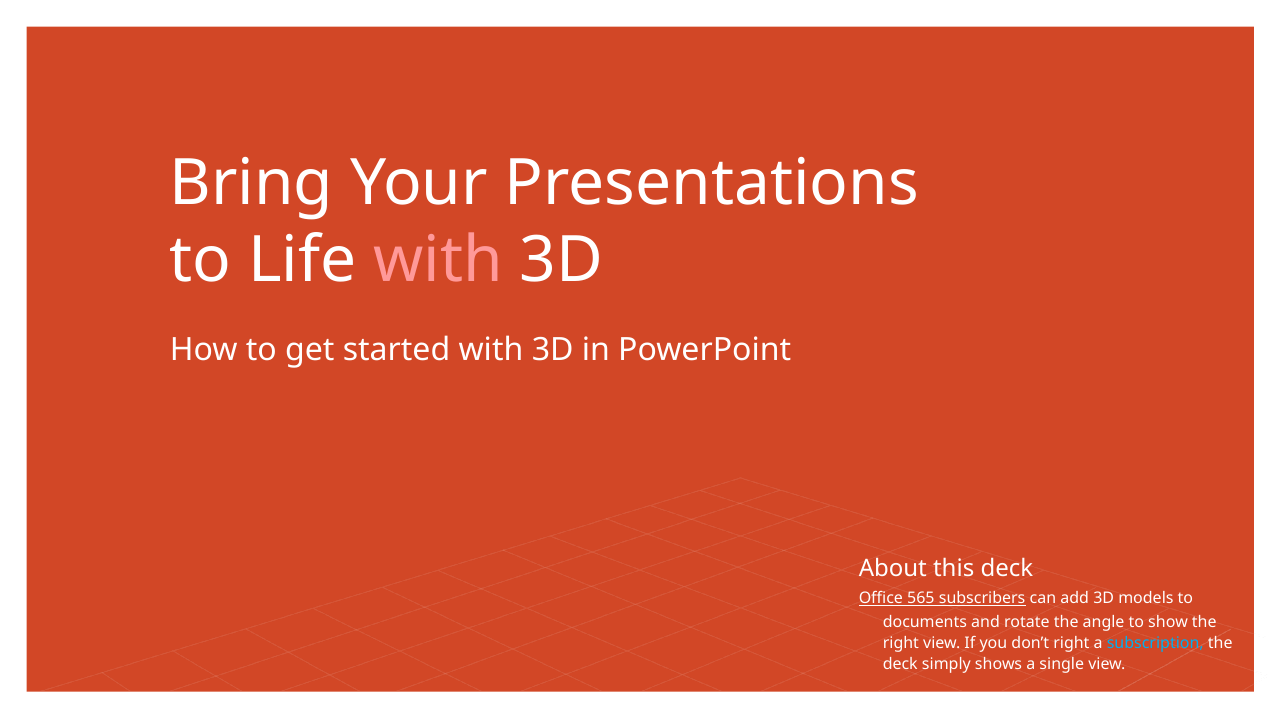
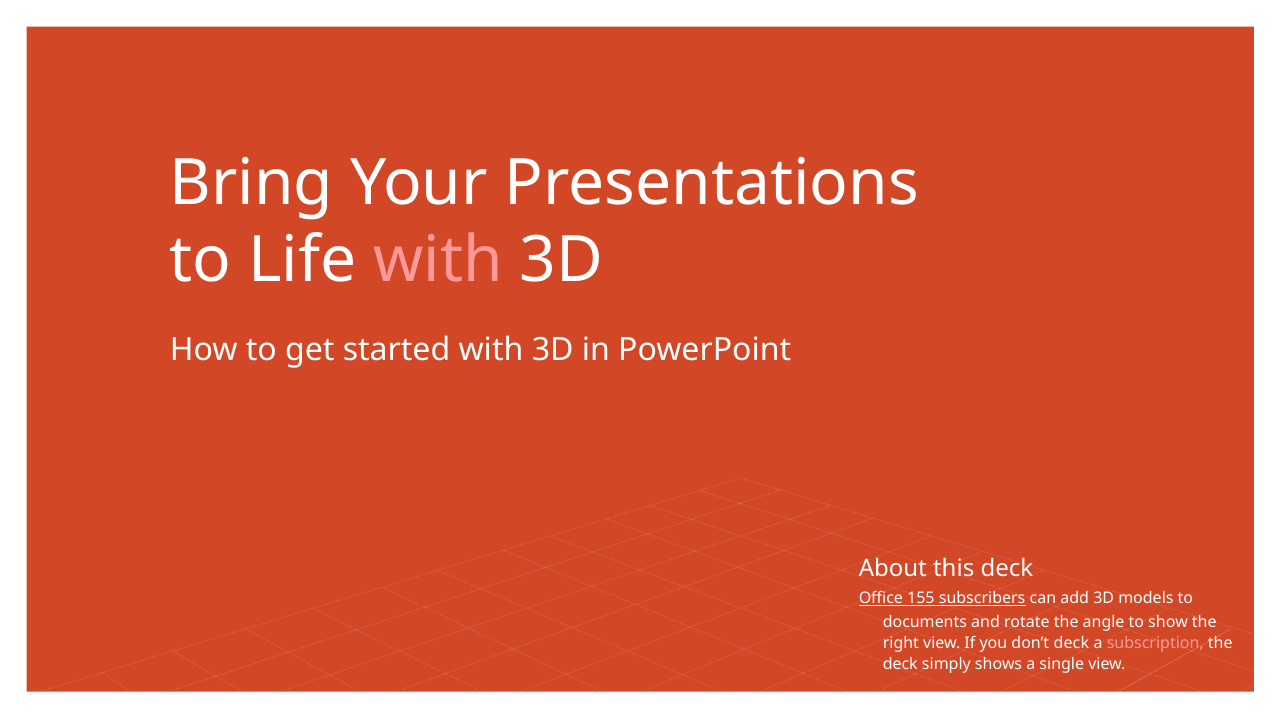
565: 565 -> 155
don’t right: right -> deck
subscription colour: light blue -> pink
